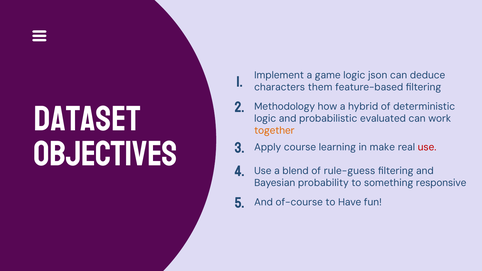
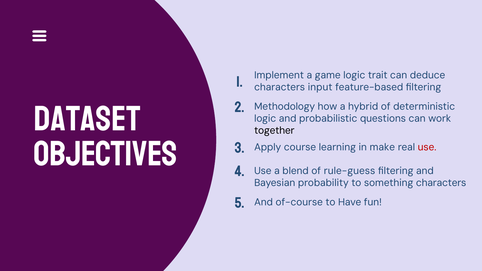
json: json -> trait
them: them -> input
evaluated: evaluated -> questions
together colour: orange -> black
something responsive: responsive -> characters
